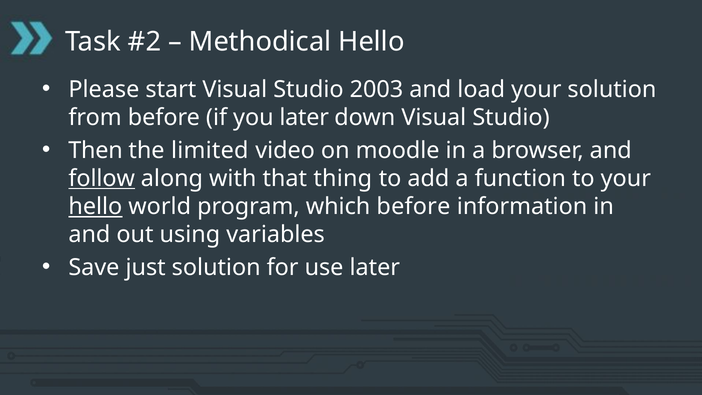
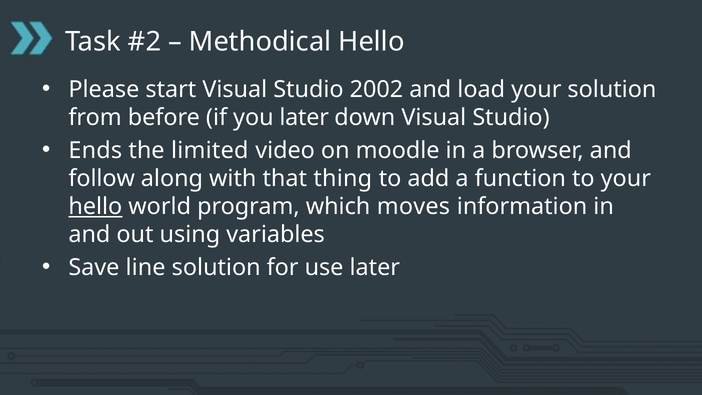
2003: 2003 -> 2002
Then: Then -> Ends
follow underline: present -> none
which before: before -> moves
just: just -> line
